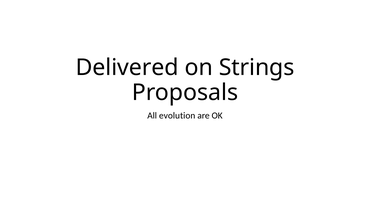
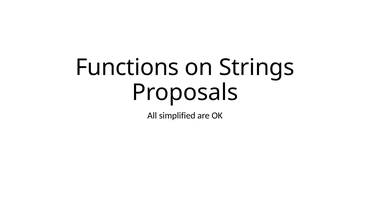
Delivered: Delivered -> Functions
evolution: evolution -> simplified
